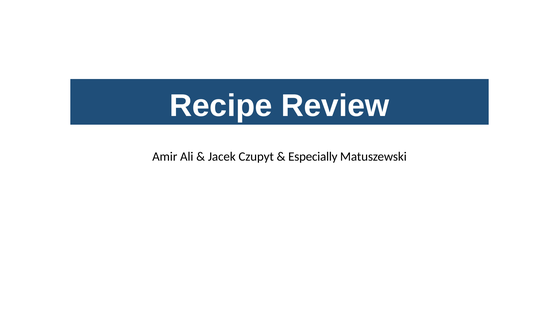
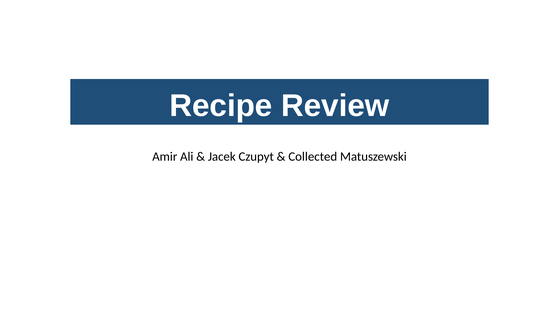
Especially: Especially -> Collected
